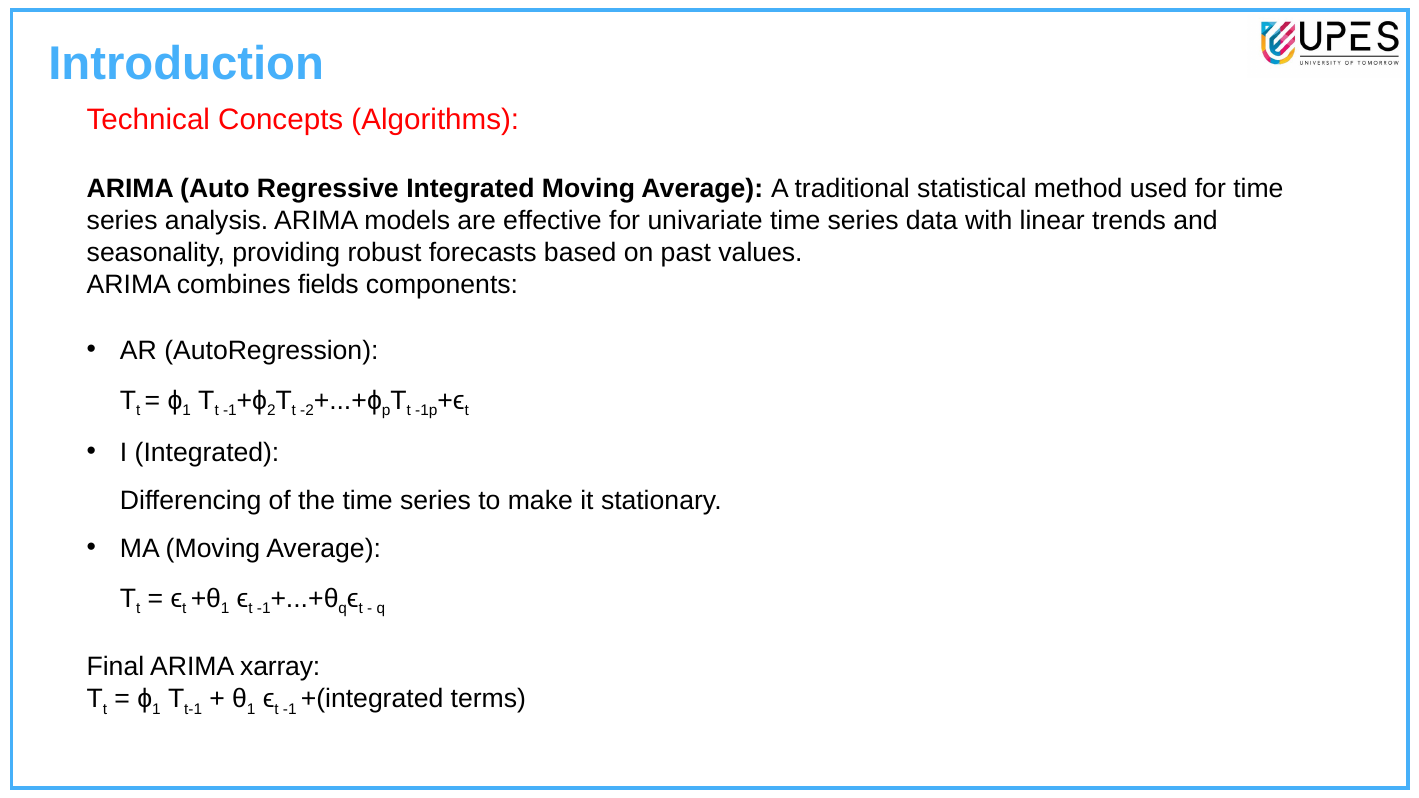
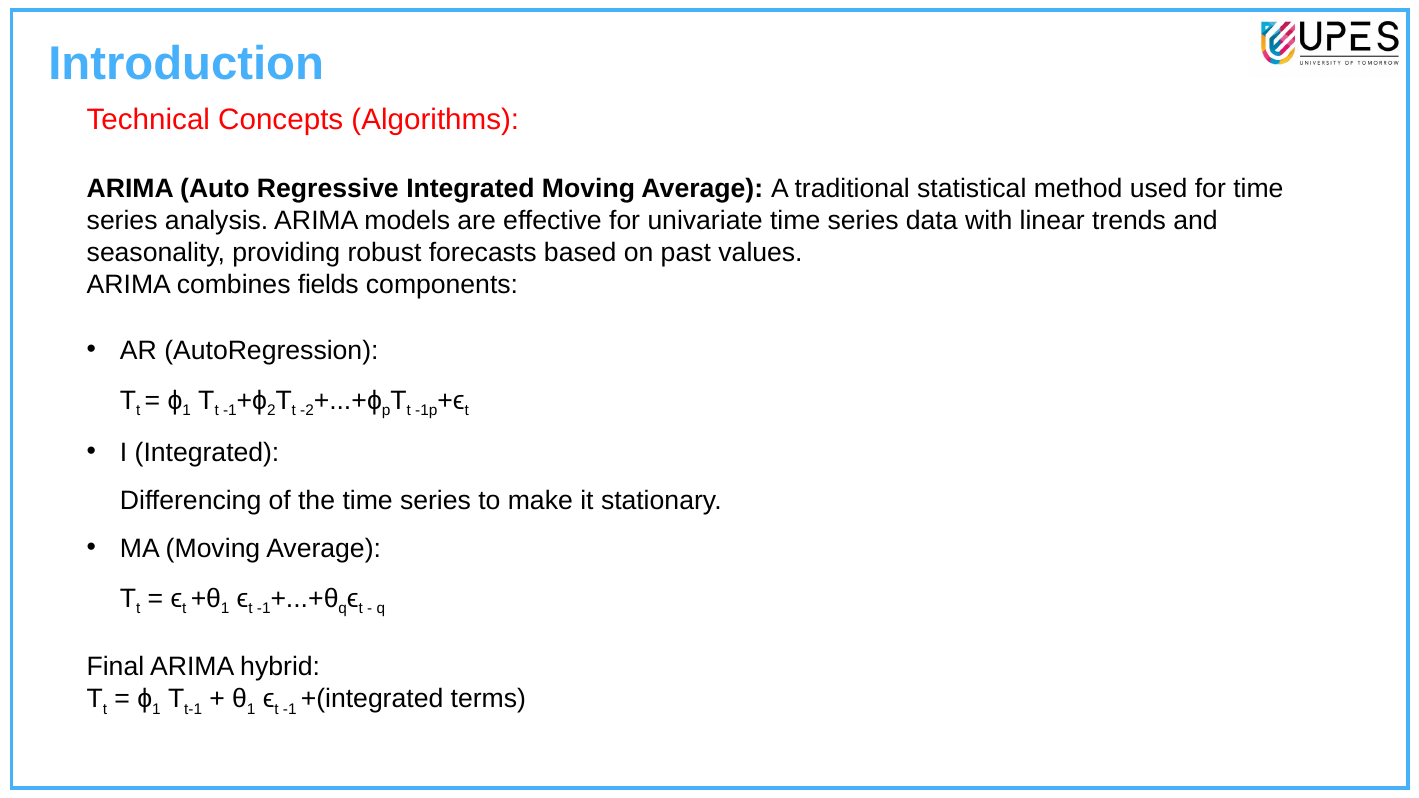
xarray: xarray -> hybrid
